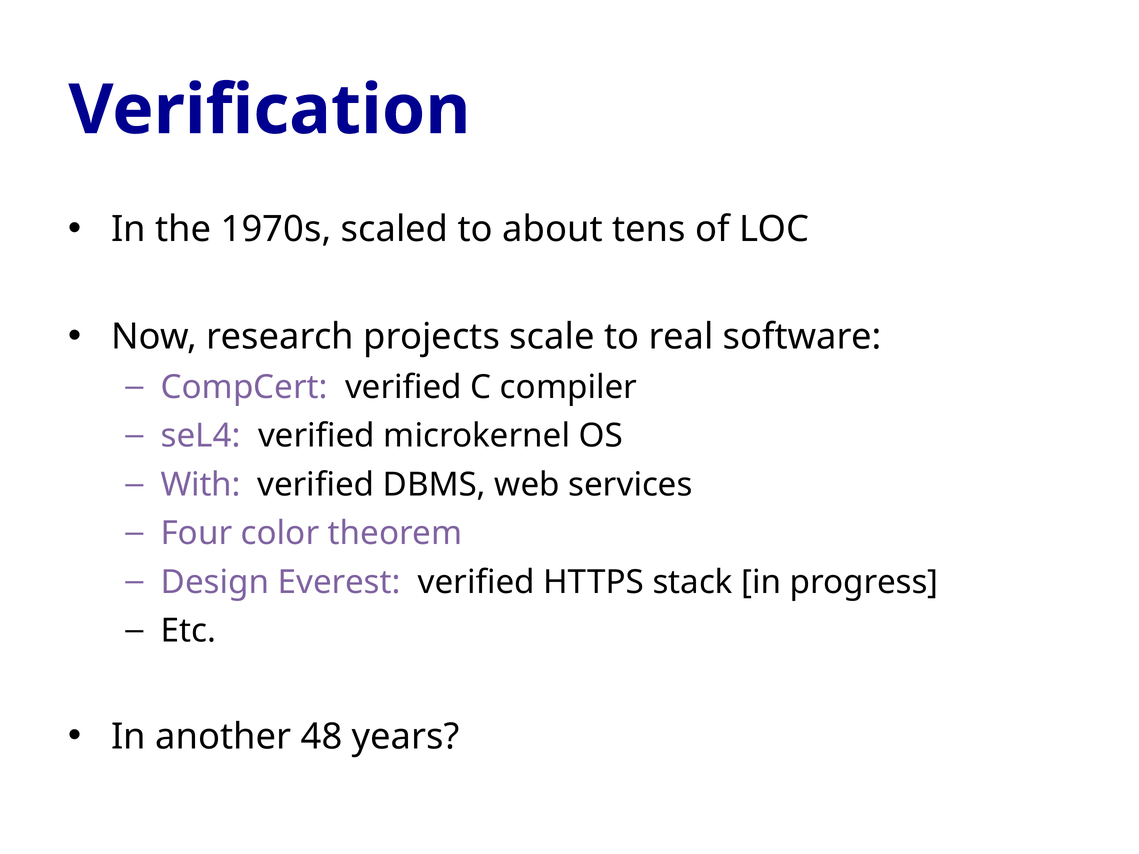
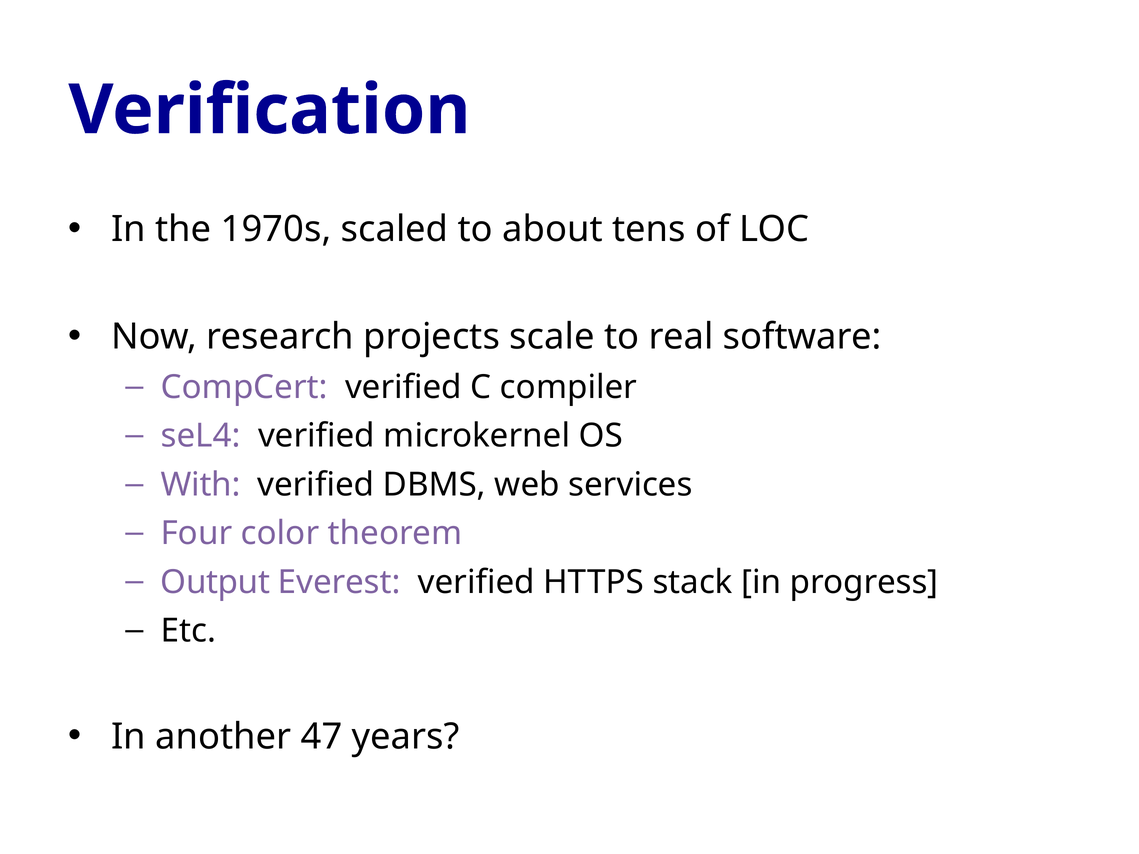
Design: Design -> Output
48: 48 -> 47
